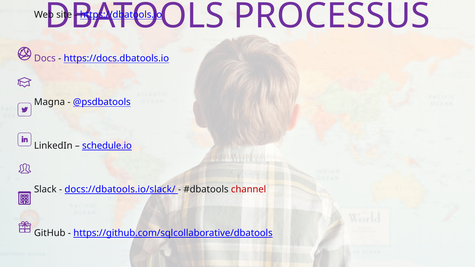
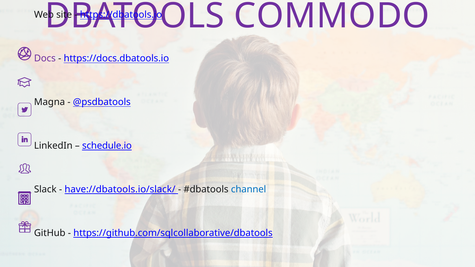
PROCESSUS: PROCESSUS -> COMMODO
docs://dbatools.io/slack/: docs://dbatools.io/slack/ -> have://dbatools.io/slack/
channel colour: red -> blue
